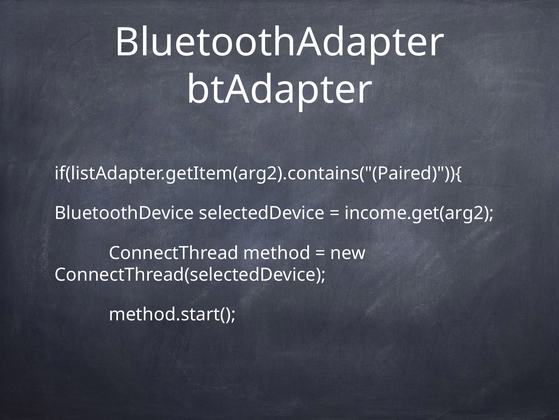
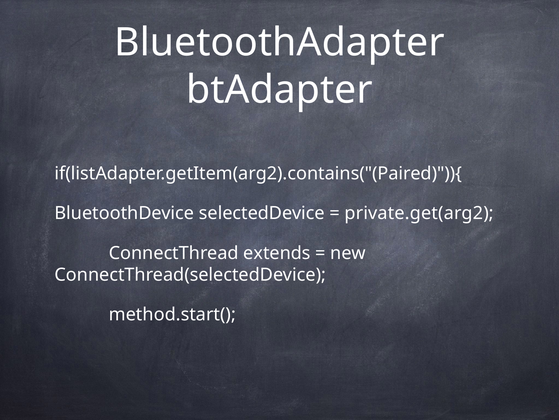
income.get(arg2: income.get(arg2 -> private.get(arg2
method: method -> extends
